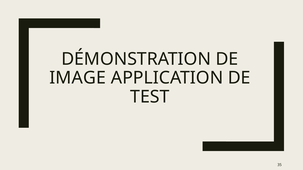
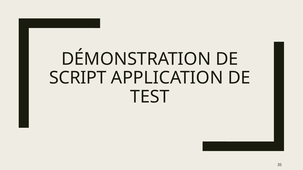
IMAGE: IMAGE -> SCRIPT
